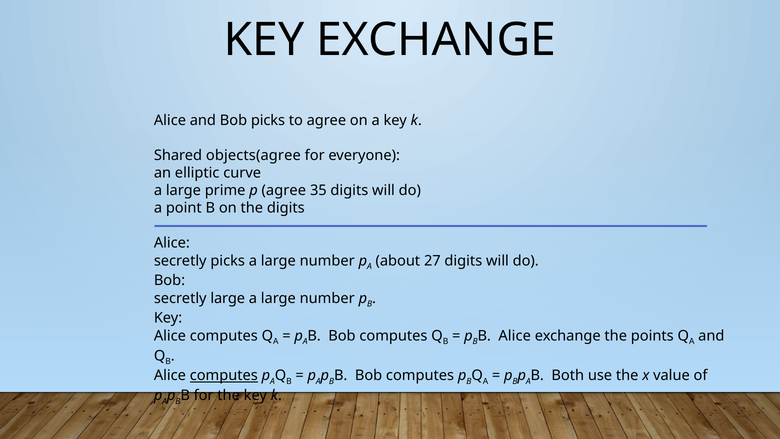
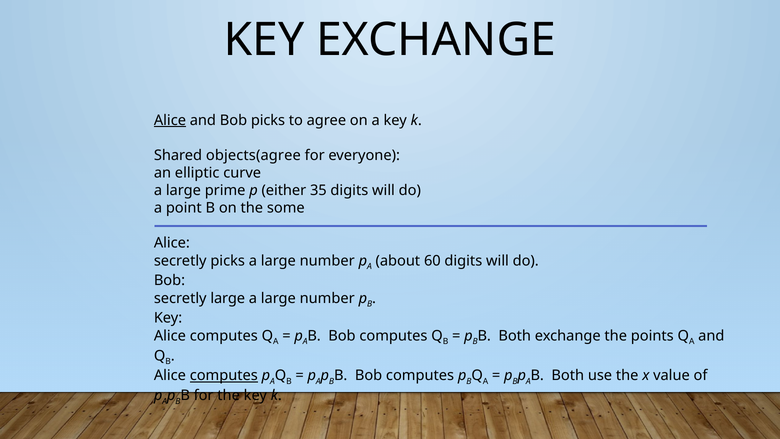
Alice at (170, 120) underline: none -> present
p agree: agree -> either
the digits: digits -> some
27: 27 -> 60
B B Alice: Alice -> Both
